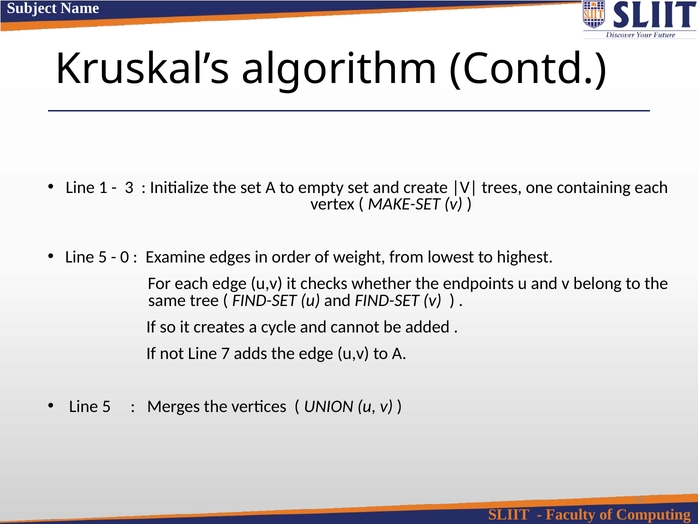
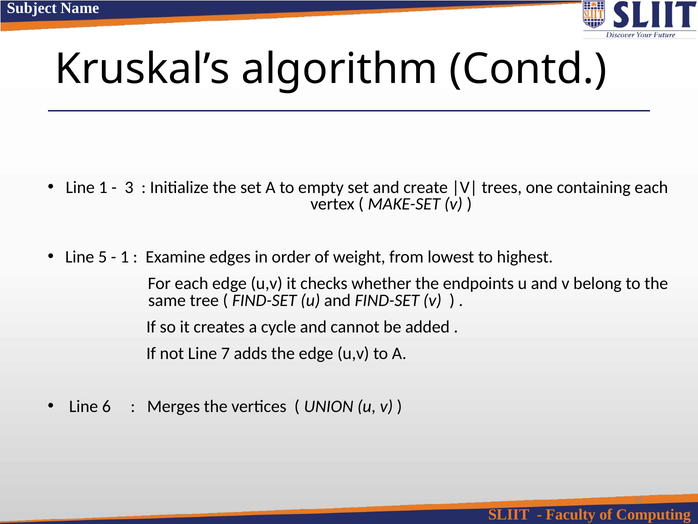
0 at (125, 257): 0 -> 1
5 at (106, 406): 5 -> 6
